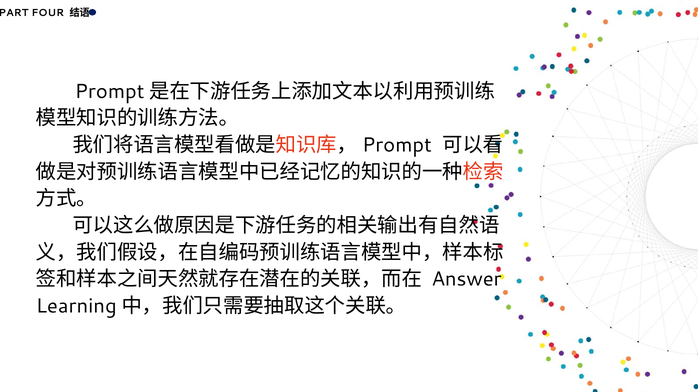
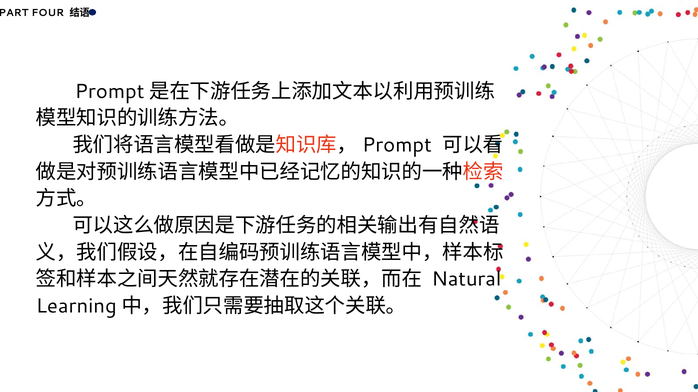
Answer: Answer -> Natural
